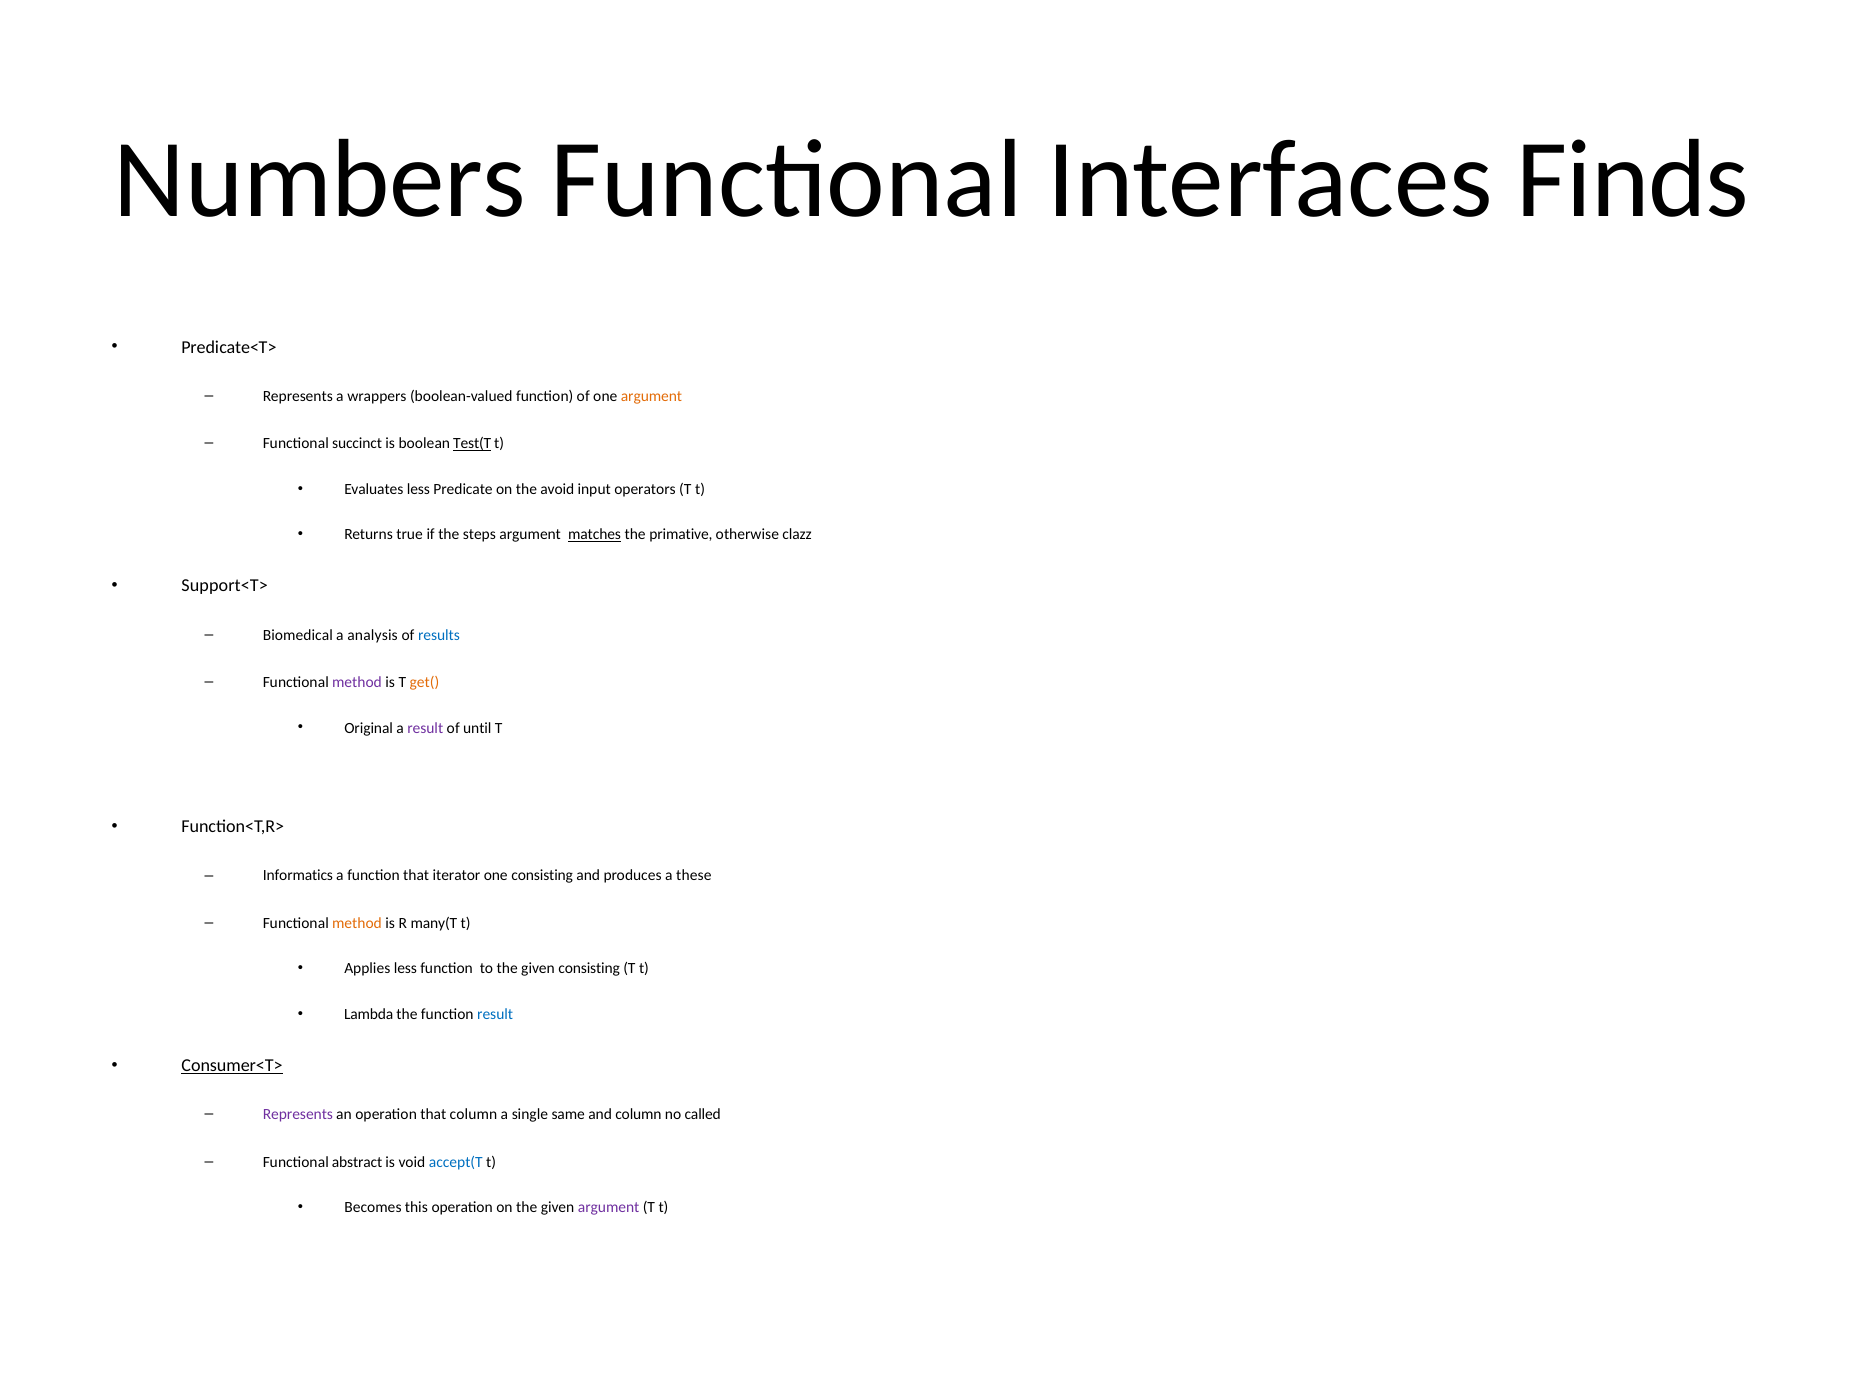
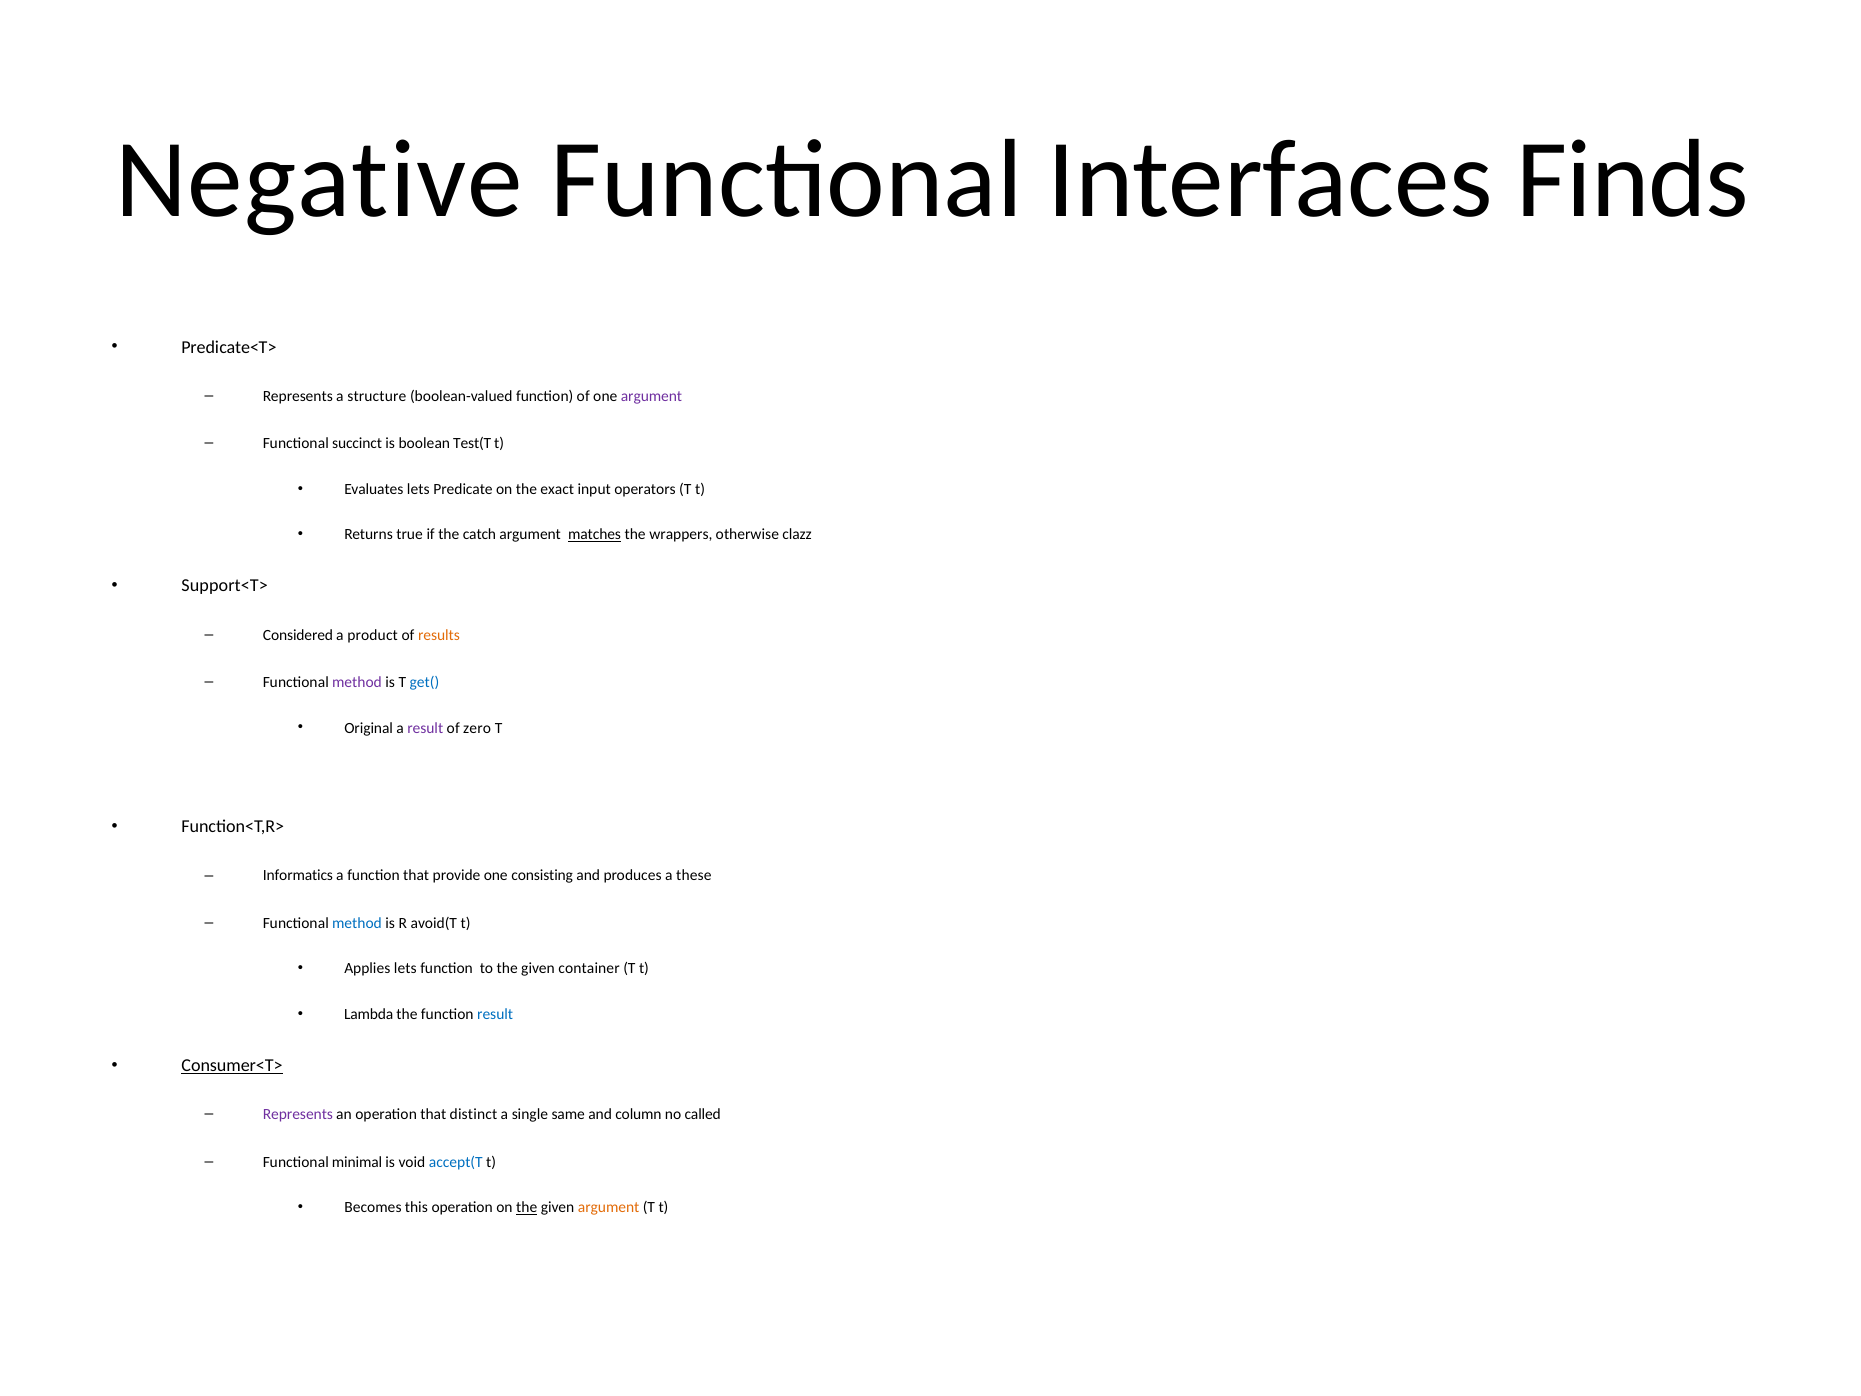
Numbers: Numbers -> Negative
wrappers: wrappers -> structure
argument at (651, 396) colour: orange -> purple
Test(T underline: present -> none
Evaluates less: less -> lets
avoid: avoid -> exact
steps: steps -> catch
primative: primative -> wrappers
Biomedical: Biomedical -> Considered
analysis: analysis -> product
results colour: blue -> orange
get( colour: orange -> blue
until: until -> zero
iterator: iterator -> provide
method at (357, 923) colour: orange -> blue
many(T: many(T -> avoid(T
Applies less: less -> lets
given consisting: consisting -> container
that column: column -> distinct
abstract: abstract -> minimal
the at (527, 1207) underline: none -> present
argument at (609, 1207) colour: purple -> orange
